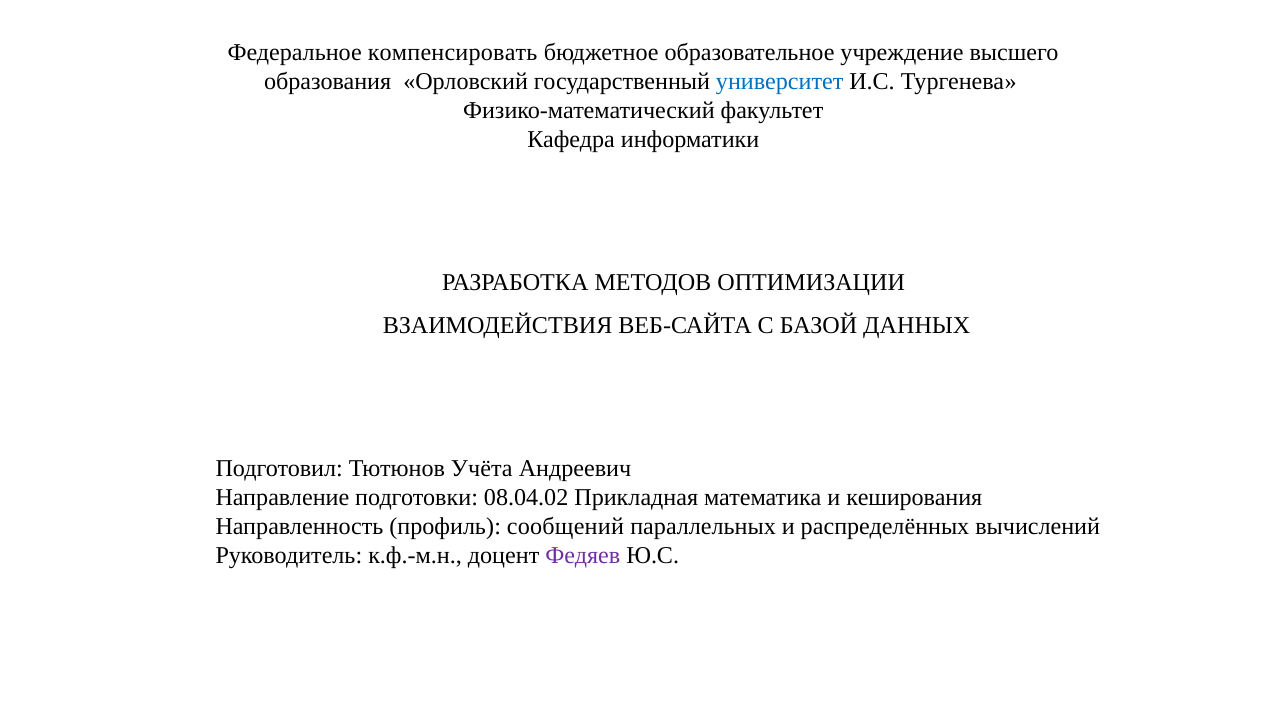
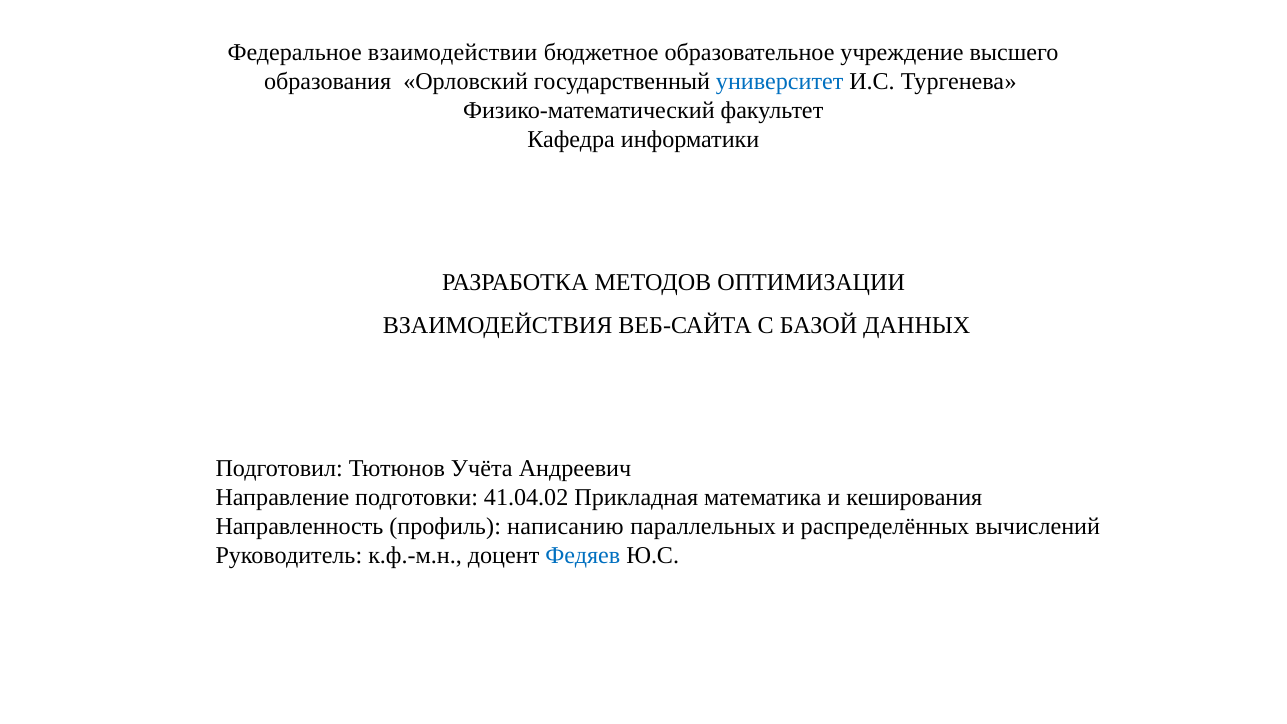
компенсировать: компенсировать -> взаимодействии
08.04.02: 08.04.02 -> 41.04.02
сообщений: сообщений -> написанию
Федяев colour: purple -> blue
